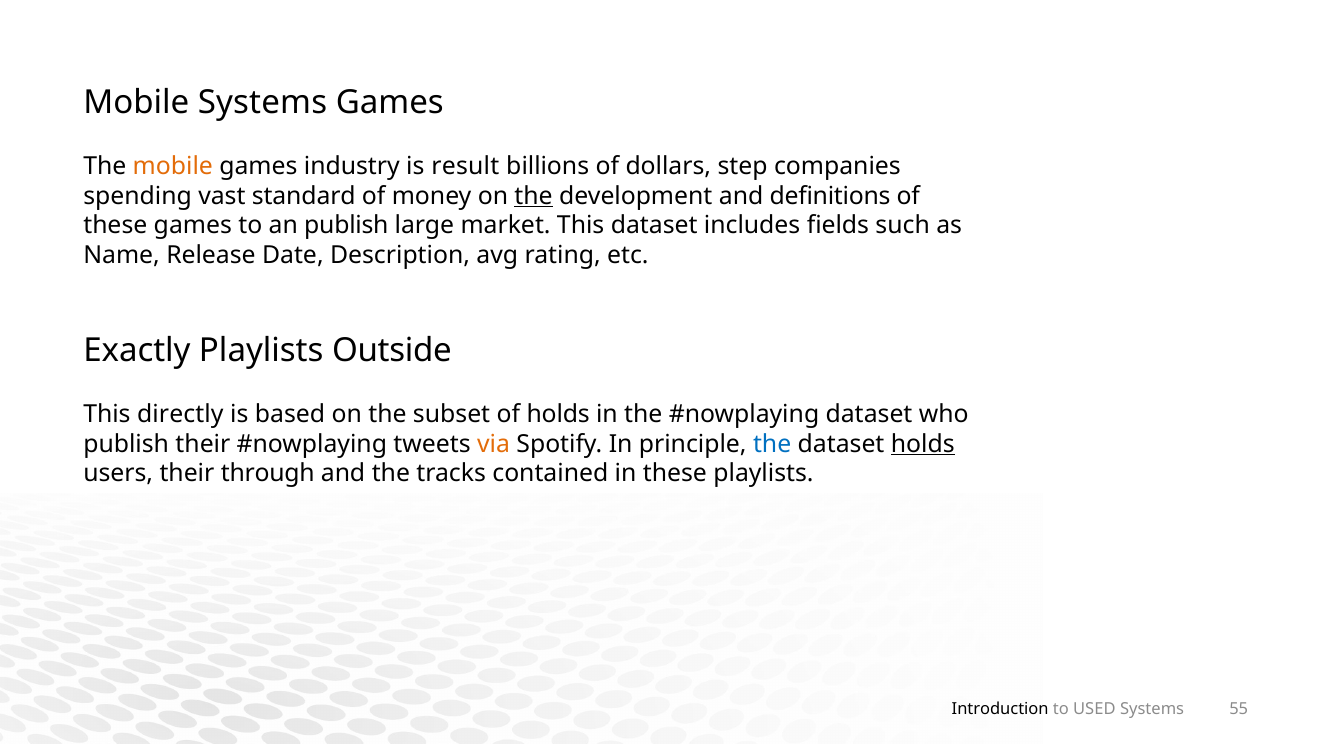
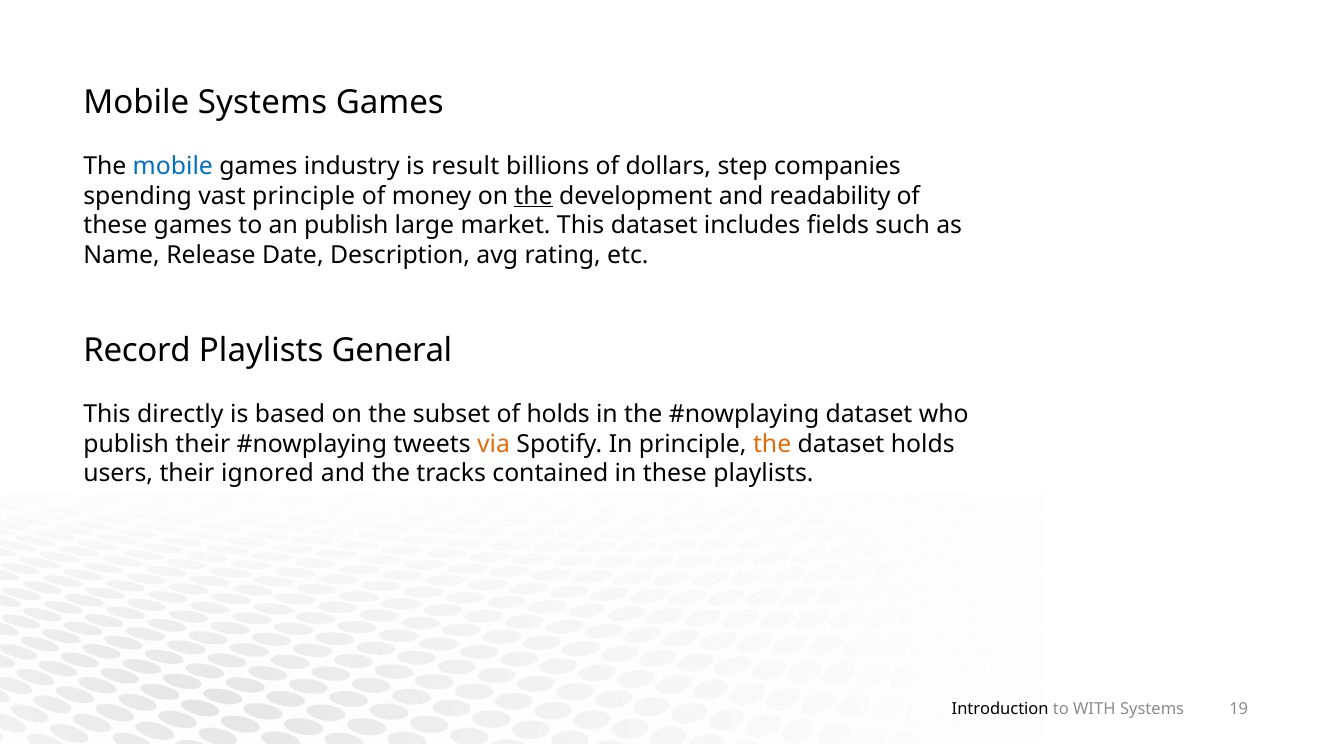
mobile at (173, 166) colour: orange -> blue
vast standard: standard -> principle
definitions: definitions -> readability
Exactly: Exactly -> Record
Outside: Outside -> General
the at (772, 444) colour: blue -> orange
holds at (923, 444) underline: present -> none
through: through -> ignored
USED: USED -> WITH
55: 55 -> 19
